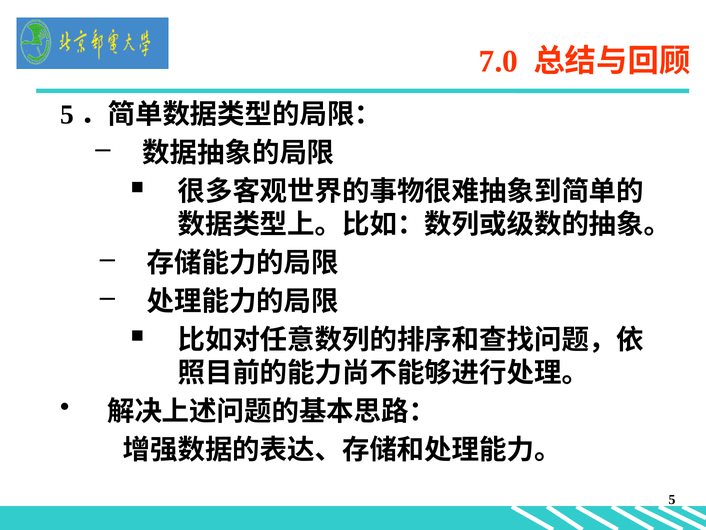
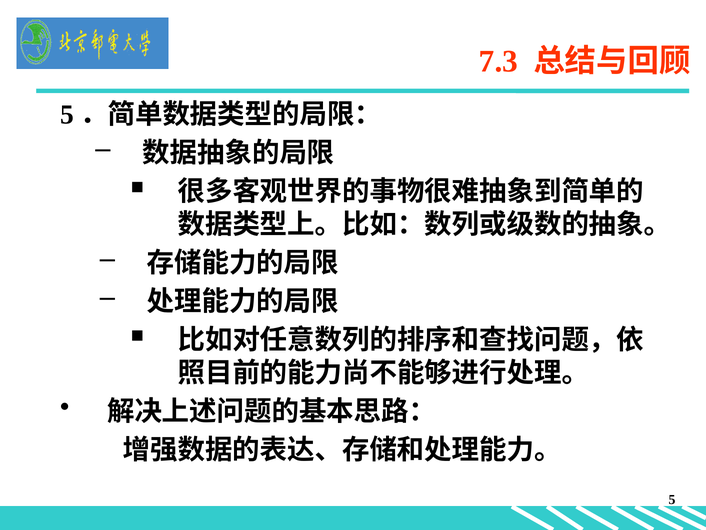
7.0: 7.0 -> 7.3
